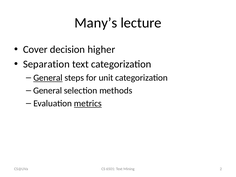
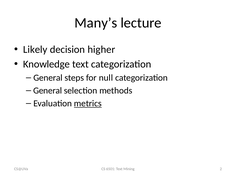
Cover: Cover -> Likely
Separation: Separation -> Knowledge
General at (48, 78) underline: present -> none
unit: unit -> null
